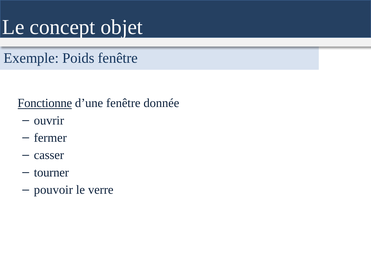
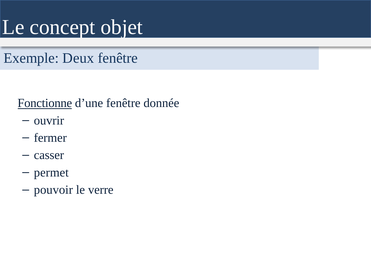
Poids: Poids -> Deux
tourner: tourner -> permet
